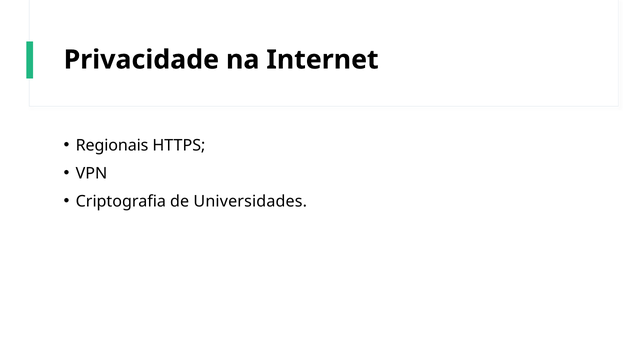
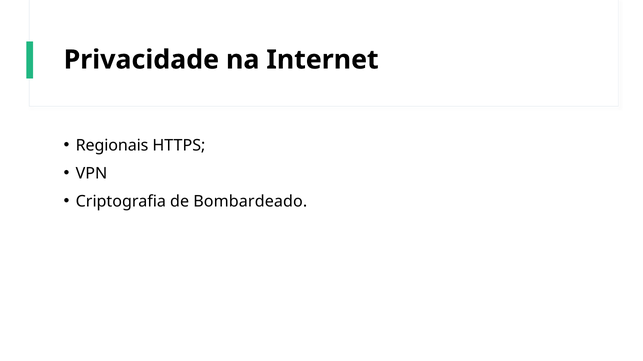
Universidades: Universidades -> Bombardeado
